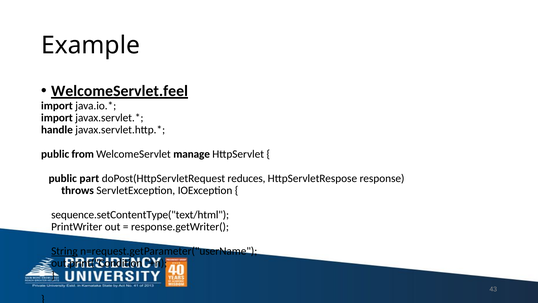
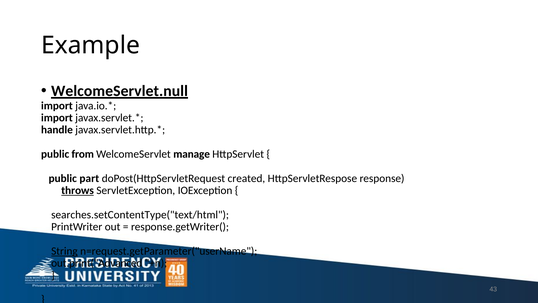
WelcomeServlet.feel: WelcomeServlet.feel -> WelcomeServlet.null
reduces: reduces -> created
throws underline: none -> present
sequence.setContentType("text/html: sequence.setContentType("text/html -> searches.setContentType("text/html
out.print("Condition: out.print("Condition -> out.print("Advanced
